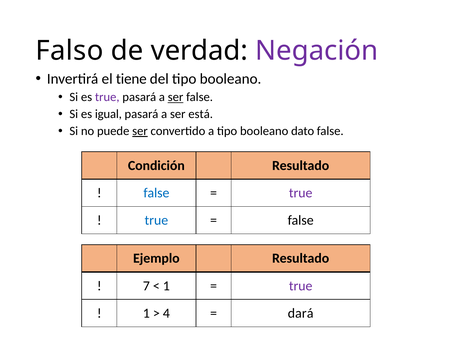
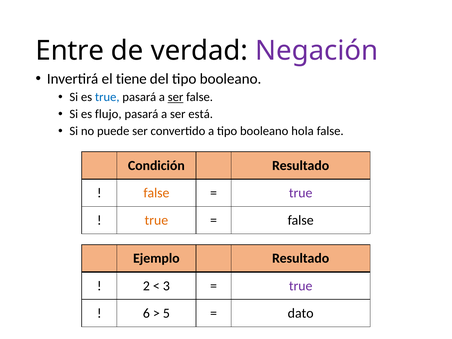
Falso: Falso -> Entre
true at (107, 97) colour: purple -> blue
igual: igual -> flujo
ser at (140, 131) underline: present -> none
dato: dato -> hola
false at (156, 193) colour: blue -> orange
true at (156, 220) colour: blue -> orange
7: 7 -> 2
1 at (166, 286): 1 -> 3
1 at (146, 313): 1 -> 6
4: 4 -> 5
dará: dará -> dato
